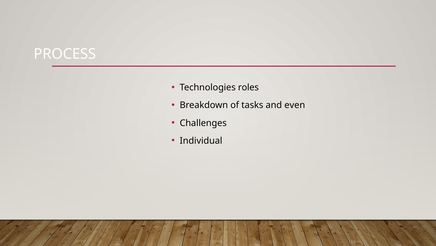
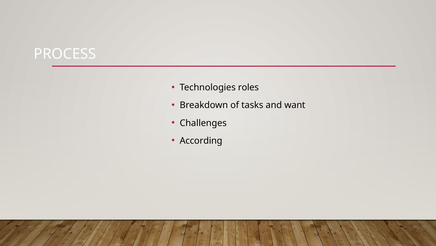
even: even -> want
Individual: Individual -> According
